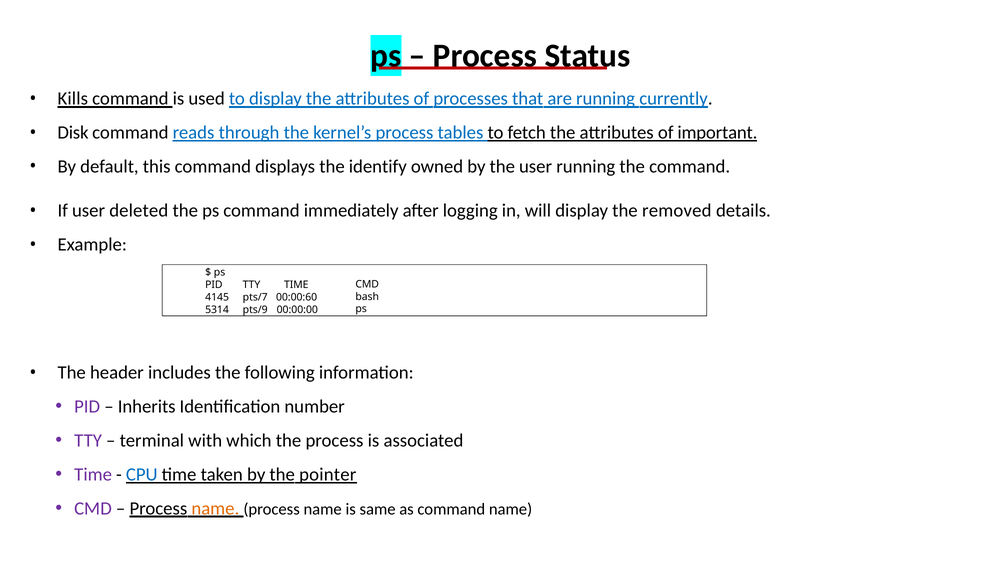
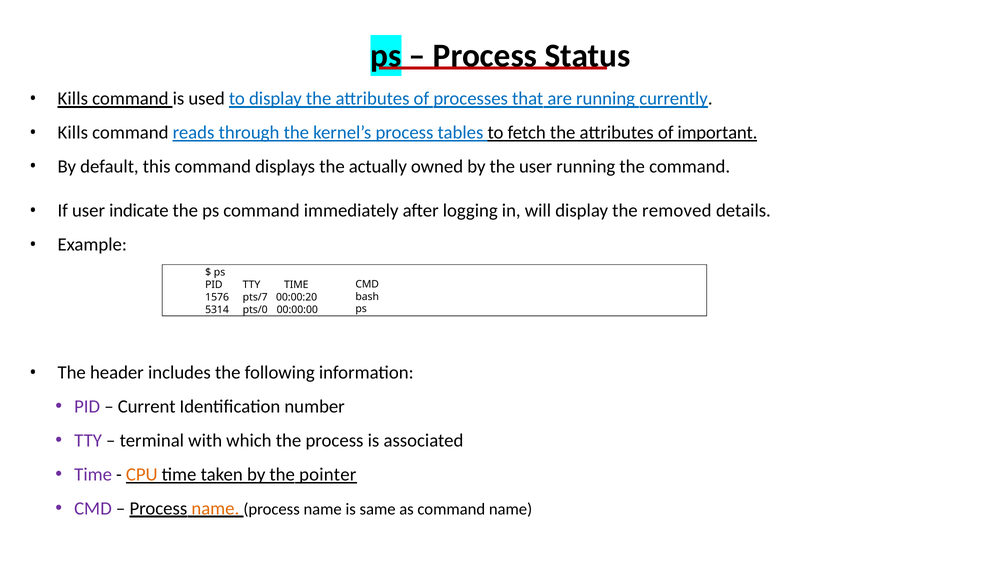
Disk at (73, 133): Disk -> Kills
identify: identify -> actually
deleted: deleted -> indicate
4145: 4145 -> 1576
00:00:60: 00:00:60 -> 00:00:20
pts/9: pts/9 -> pts/0
Inherits: Inherits -> Current
CPU colour: blue -> orange
